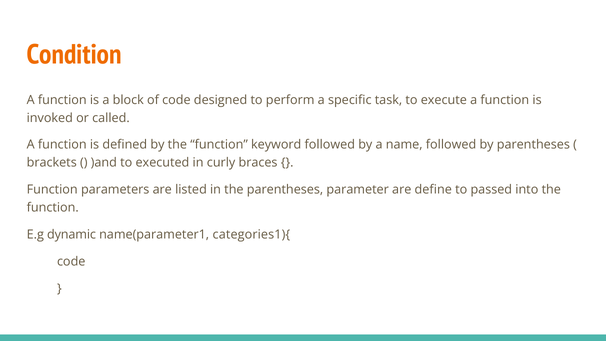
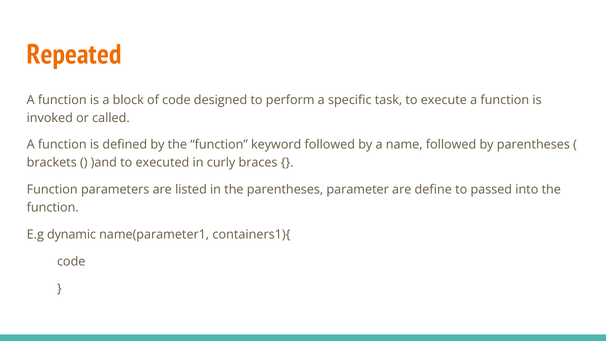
Condition: Condition -> Repeated
categories1){: categories1){ -> containers1){
